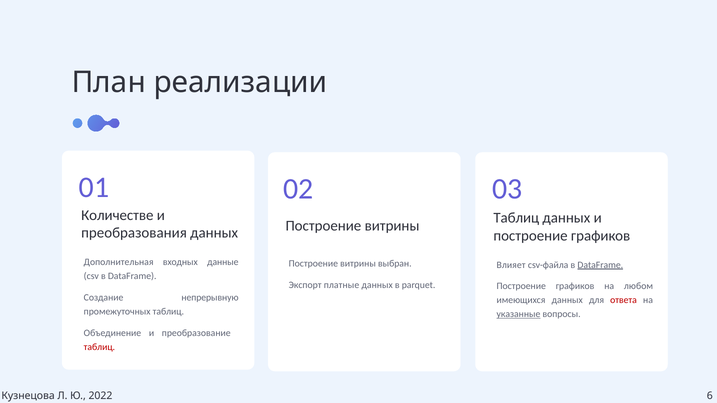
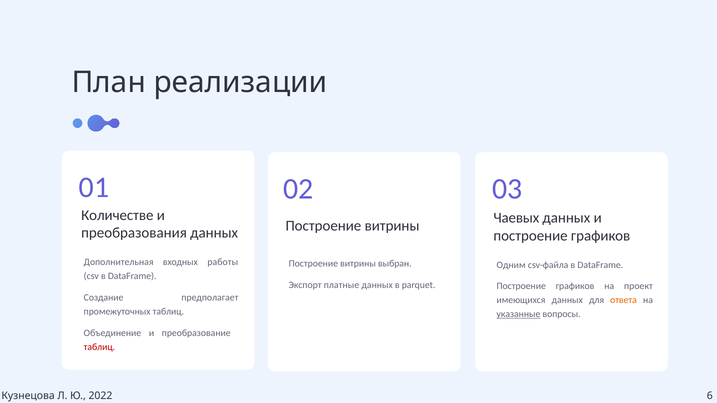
Таблиц at (516, 218): Таблиц -> Чаевых
данные: данные -> работы
Влияет: Влияет -> Одним
DataFrame at (600, 265) underline: present -> none
любом: любом -> проект
непрерывную: непрерывную -> предполагает
ответа colour: red -> orange
